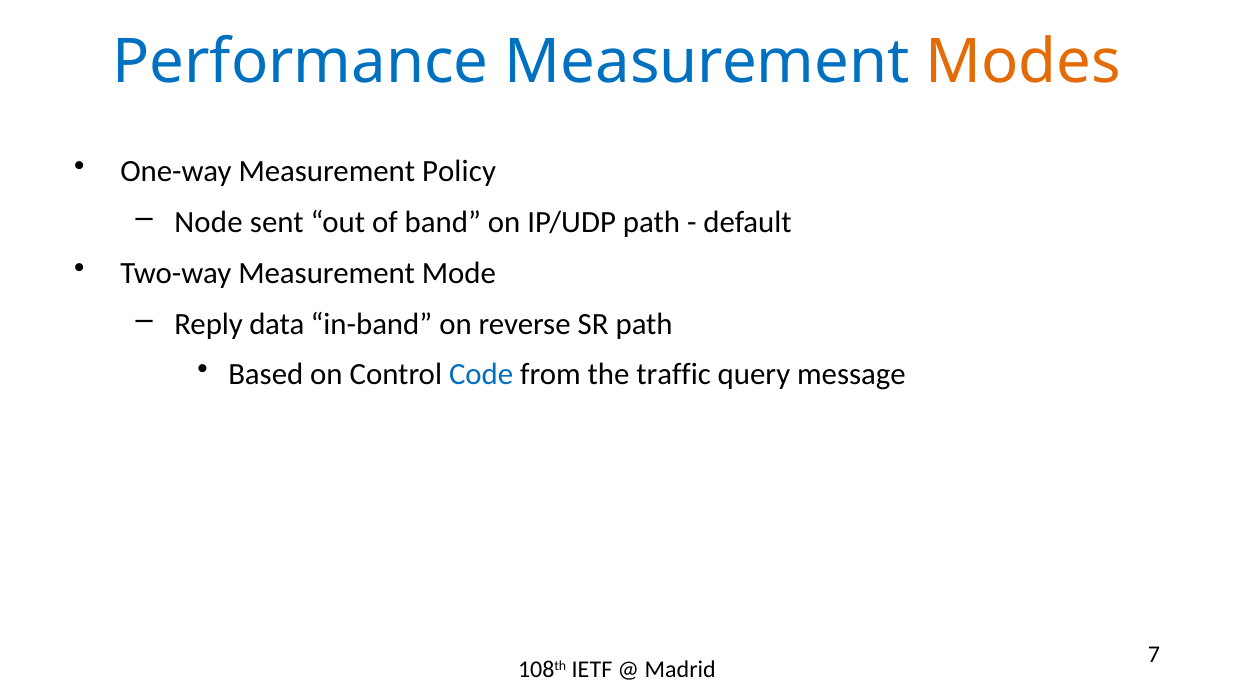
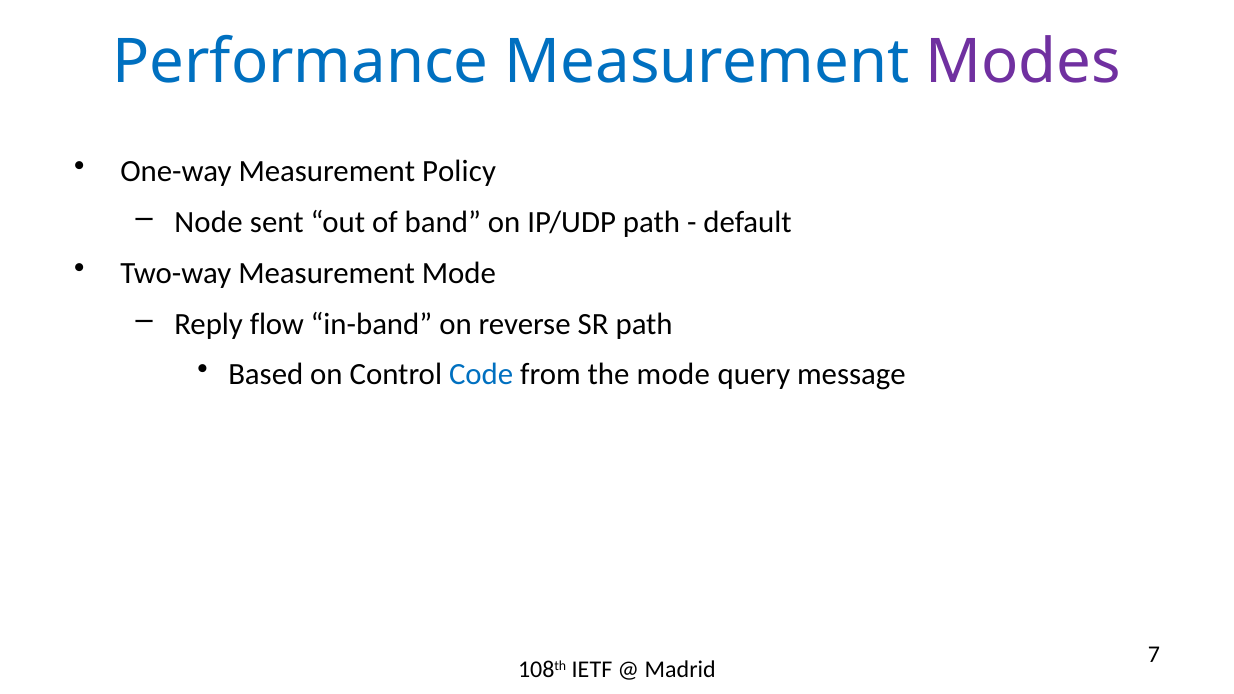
Modes colour: orange -> purple
data: data -> flow
the traffic: traffic -> mode
